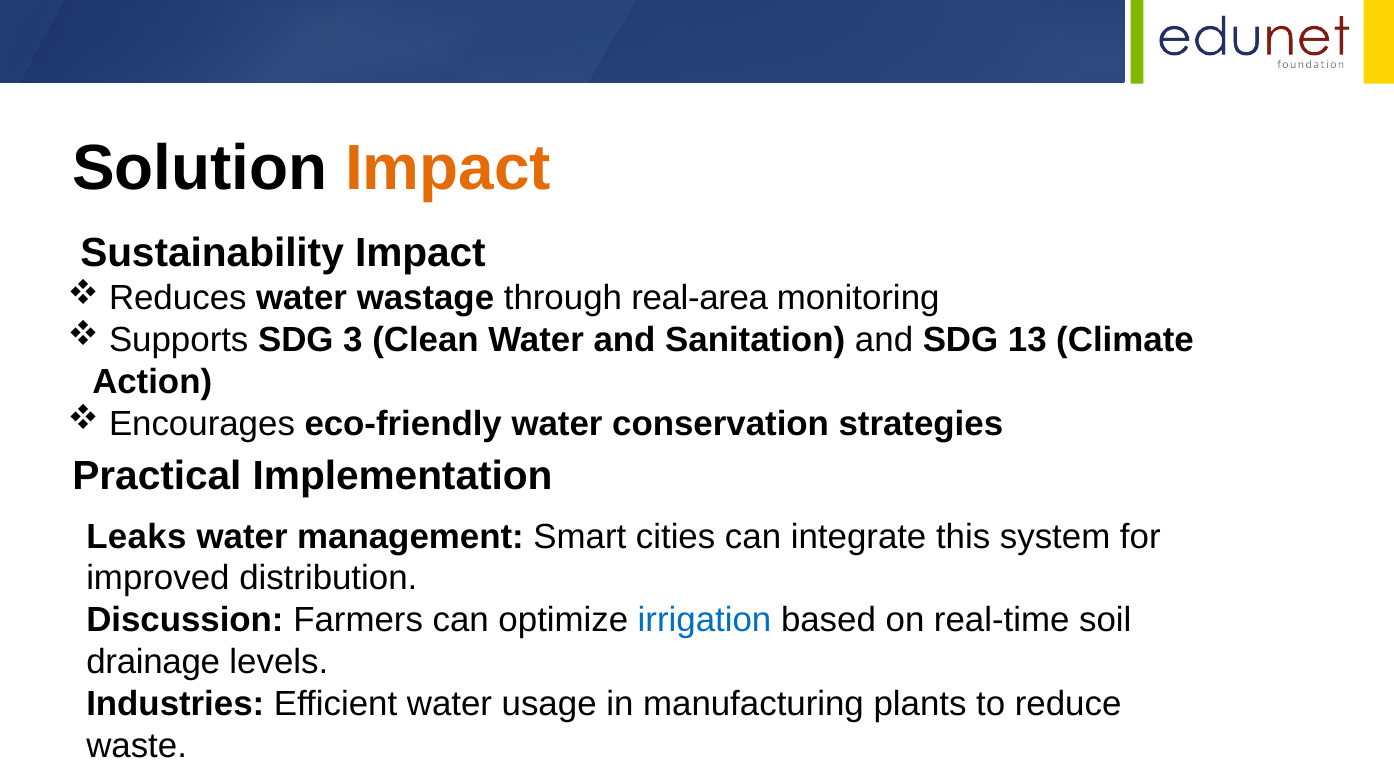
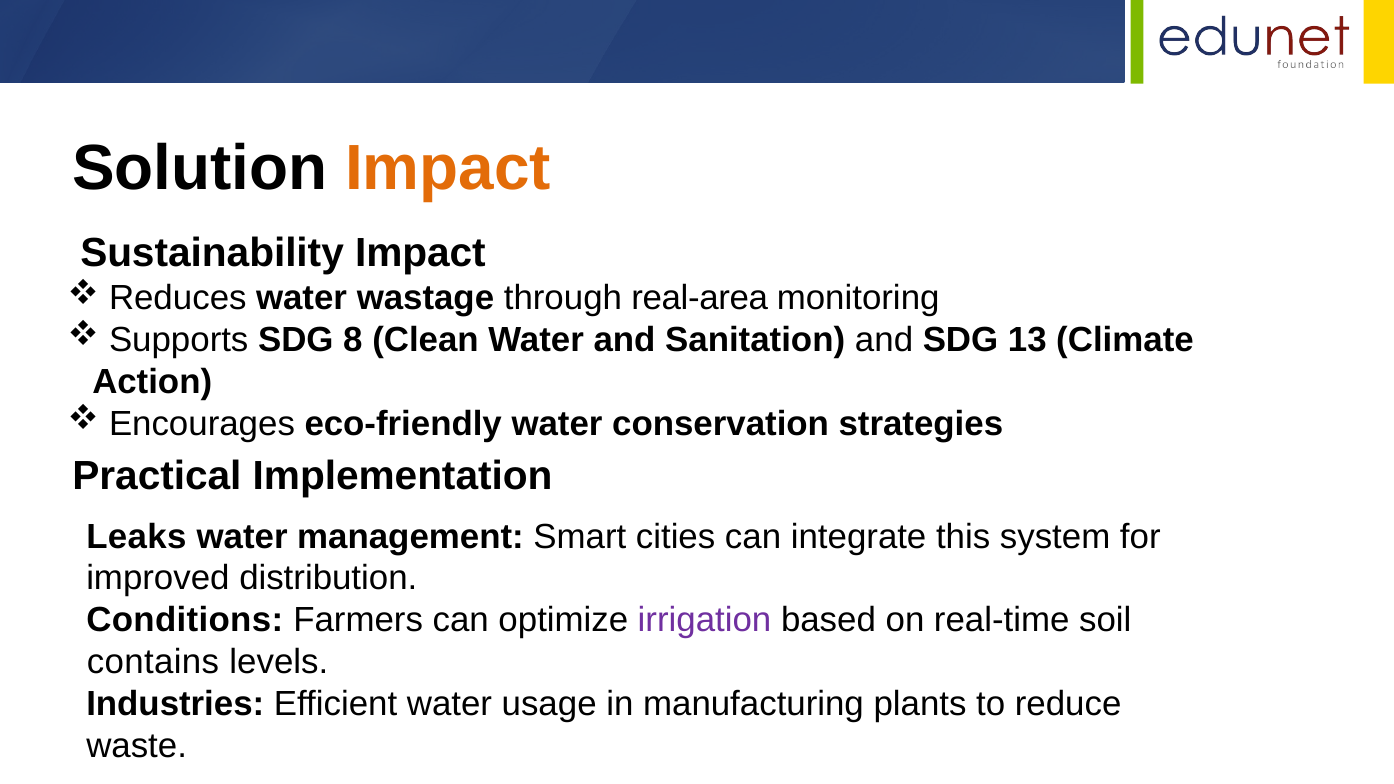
3: 3 -> 8
Discussion: Discussion -> Conditions
irrigation colour: blue -> purple
drainage: drainage -> contains
